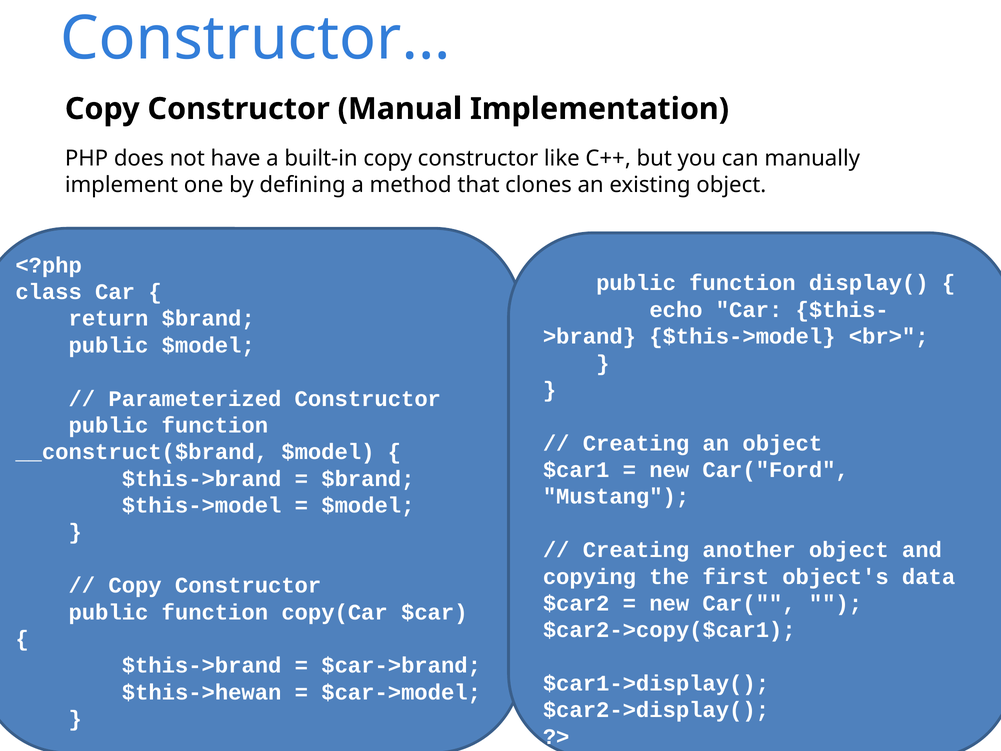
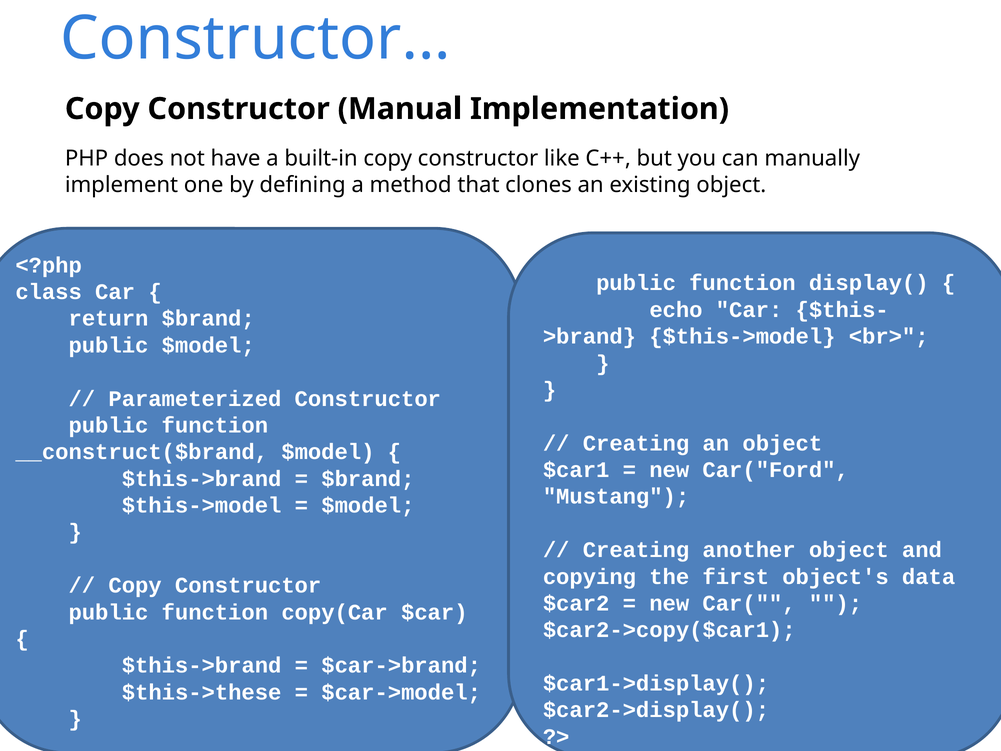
$this->hewan: $this->hewan -> $this->these
